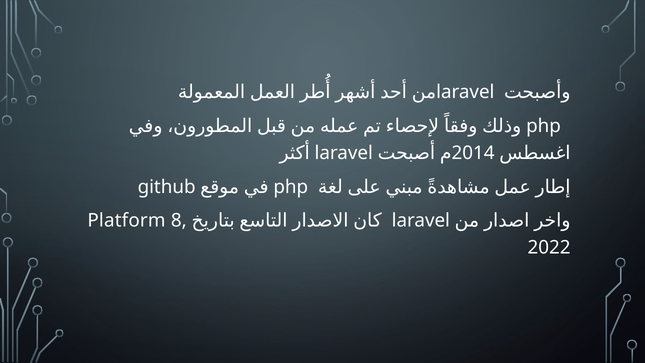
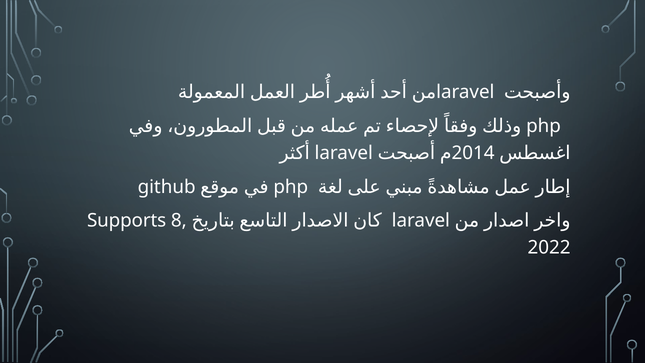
Platform: Platform -> Supports
